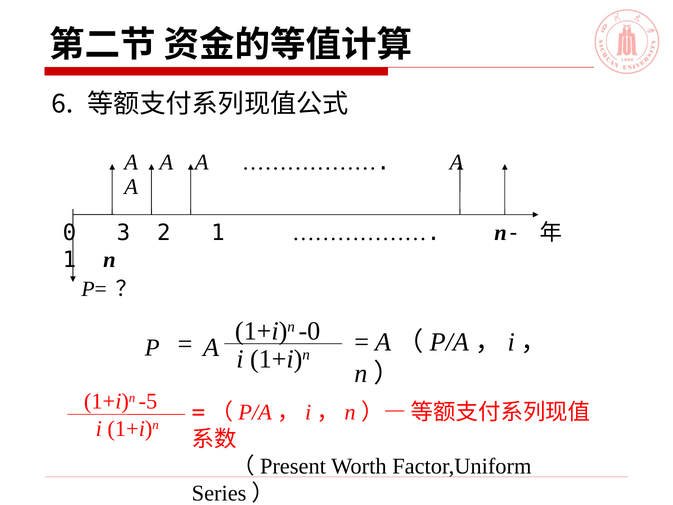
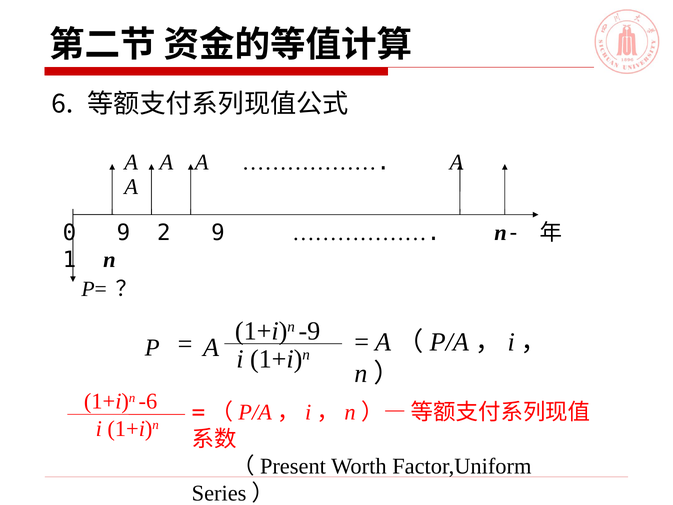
0 3: 3 -> 9
2 1: 1 -> 9
-0: -0 -> -9
-5: -5 -> -6
